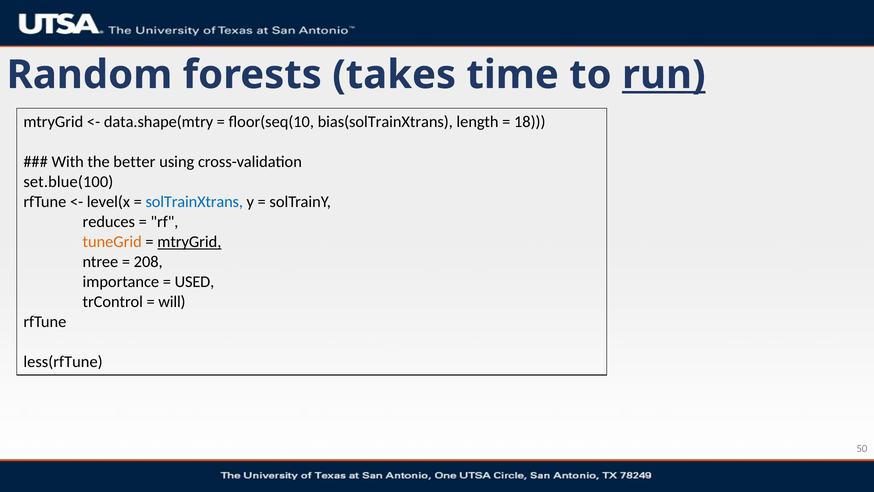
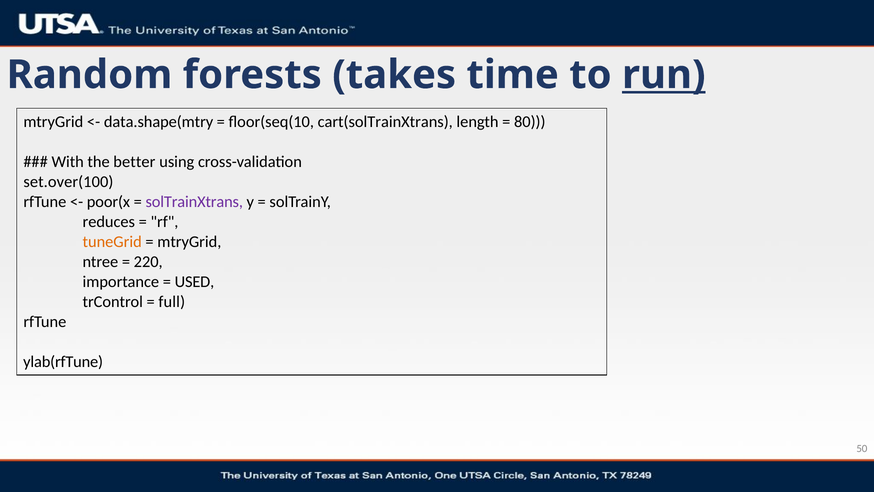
bias(solTrainXtrans: bias(solTrainXtrans -> cart(solTrainXtrans
18: 18 -> 80
set.blue(100: set.blue(100 -> set.over(100
level(x: level(x -> poor(x
solTrainXtrans colour: blue -> purple
mtryGrid at (189, 242) underline: present -> none
208: 208 -> 220
will: will -> full
less(rfTune: less(rfTune -> ylab(rfTune
